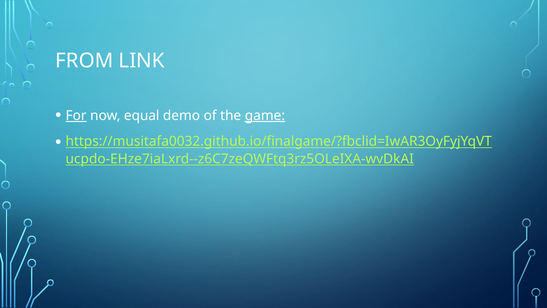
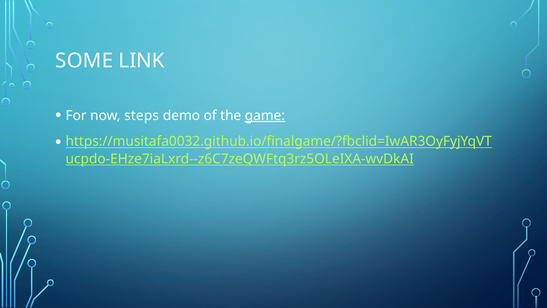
FROM: FROM -> SOME
For underline: present -> none
equal: equal -> steps
